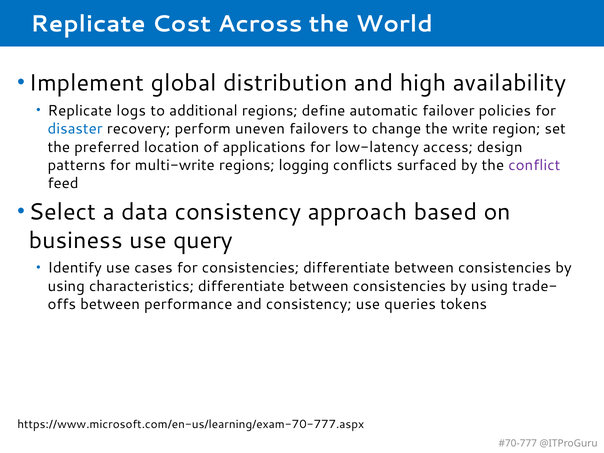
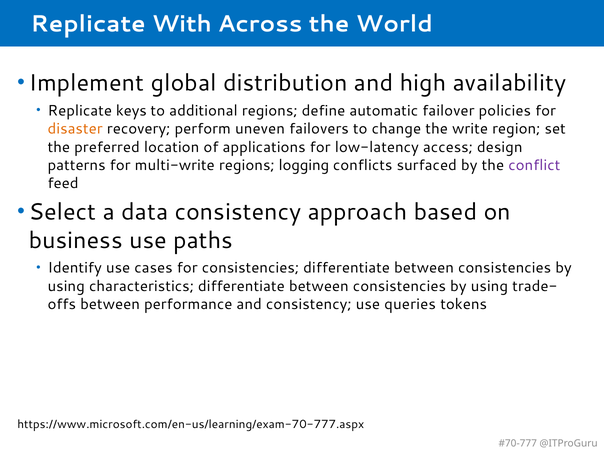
Cost: Cost -> With
logs: logs -> keys
disaster colour: blue -> orange
query: query -> paths
